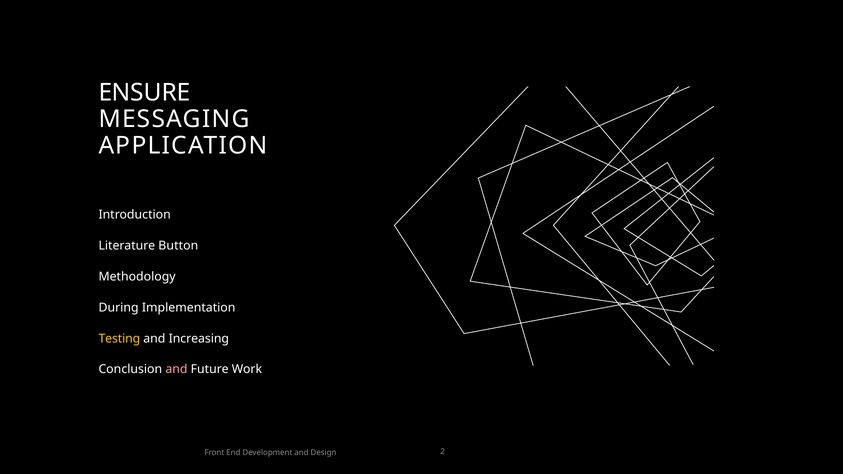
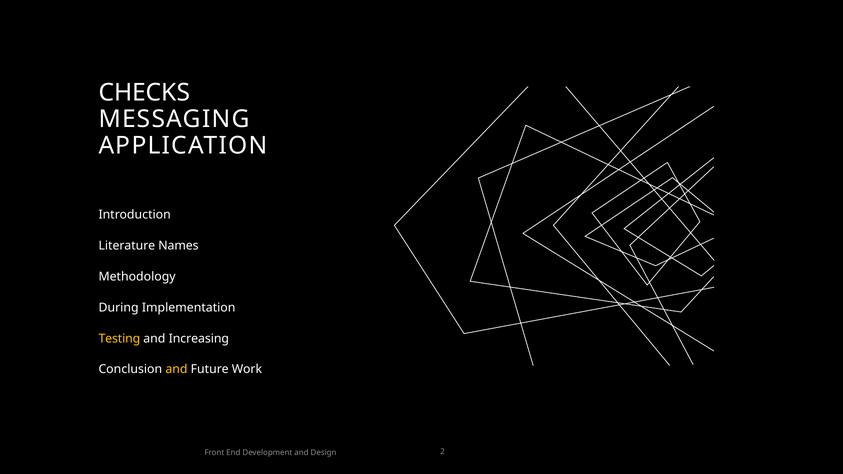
ENSURE: ENSURE -> CHECKS
Button: Button -> Names
and at (176, 370) colour: pink -> yellow
